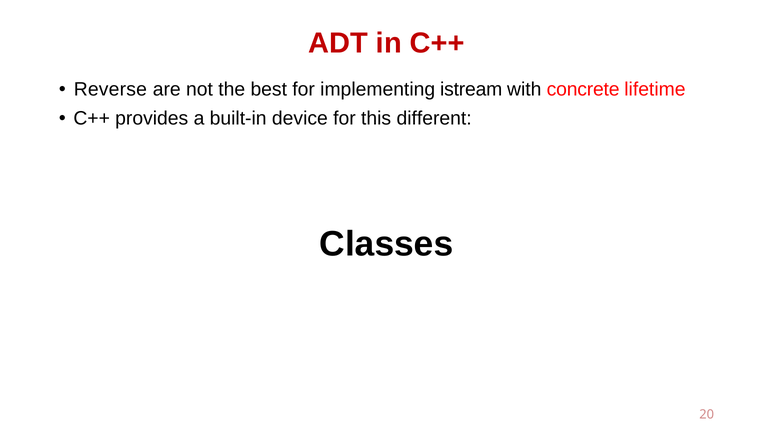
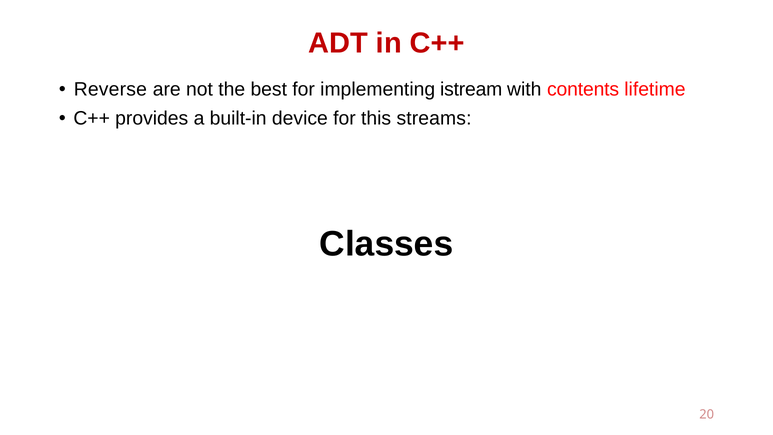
concrete: concrete -> contents
different: different -> streams
